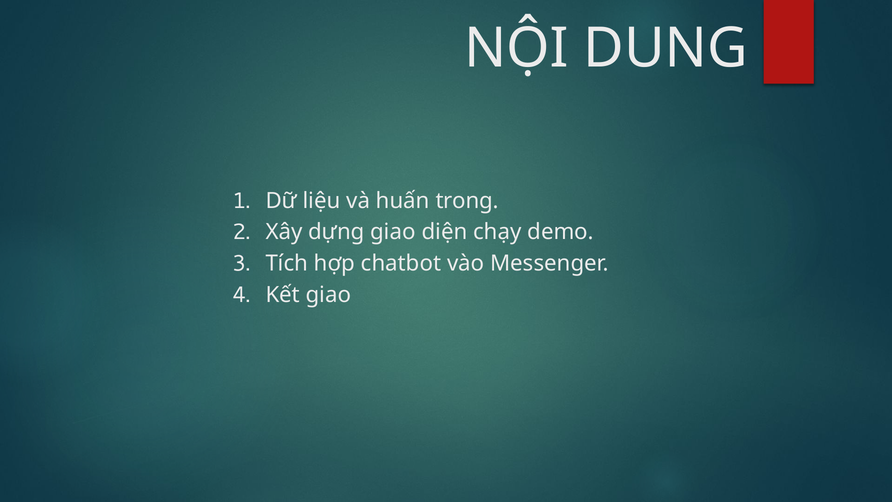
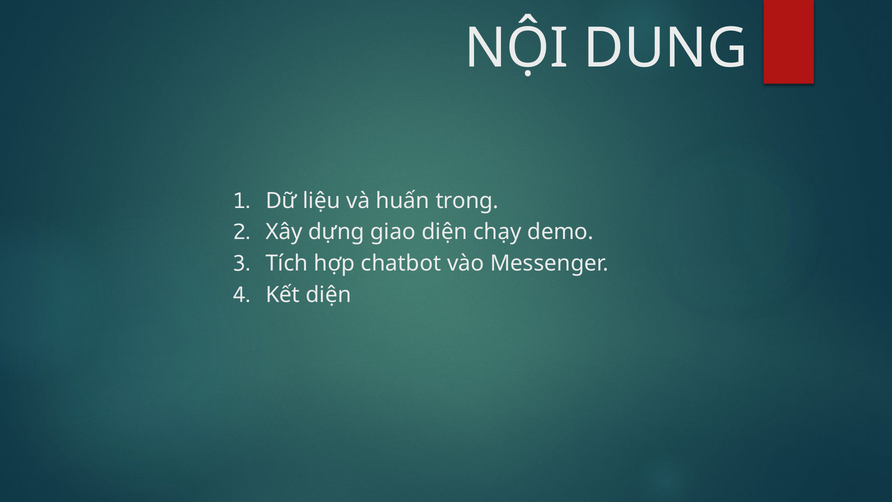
Kết giao: giao -> diện
